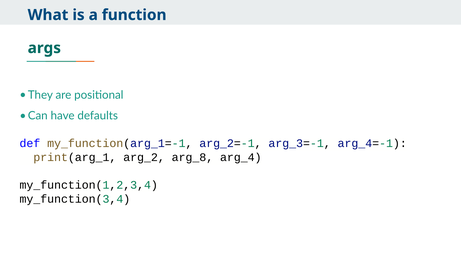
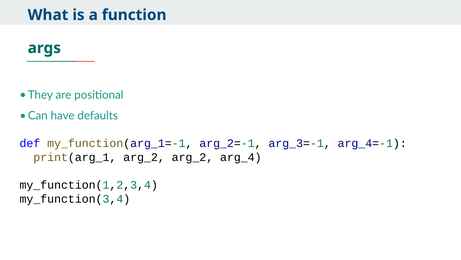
arg_2 arg_8: arg_8 -> arg_2
